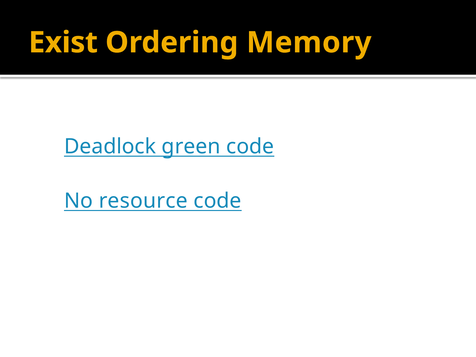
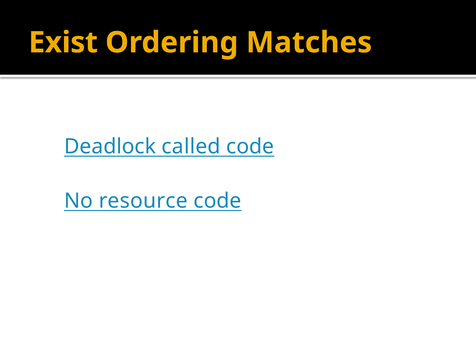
Memory: Memory -> Matches
green: green -> called
